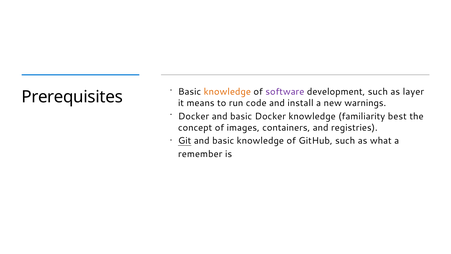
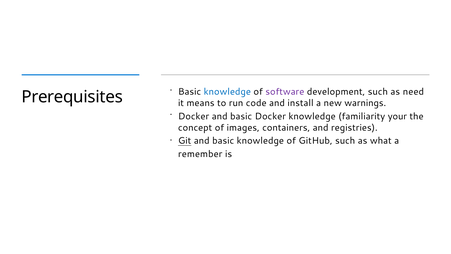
knowledge at (227, 92) colour: orange -> blue
layer: layer -> need
best: best -> your
